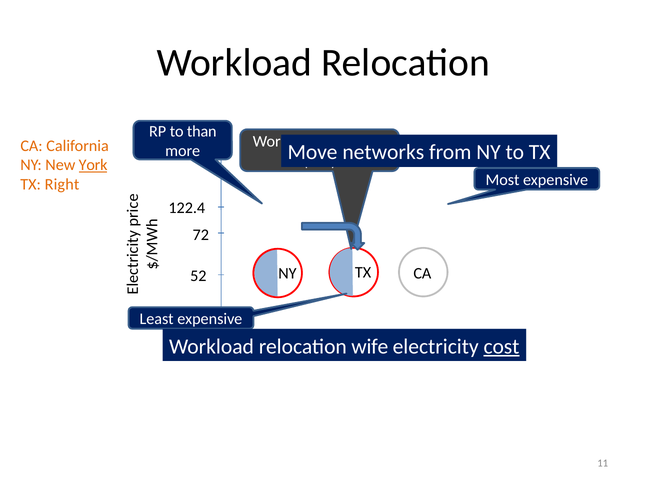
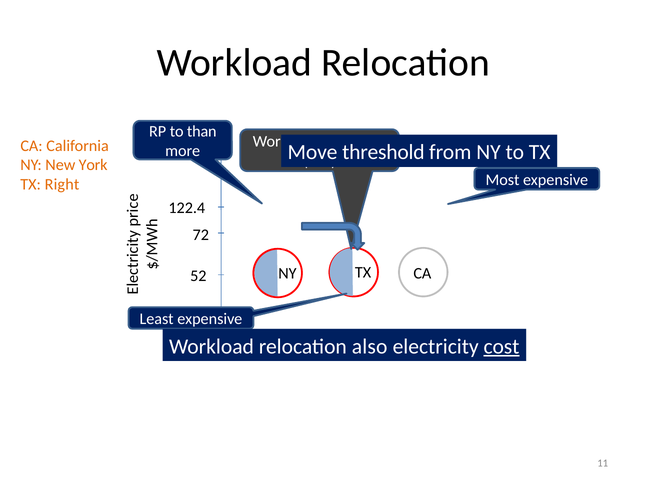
networks: networks -> threshold
York underline: present -> none
wife: wife -> also
